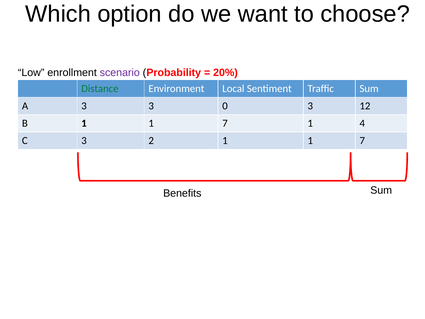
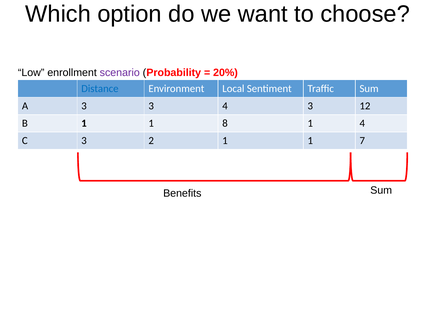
Distance colour: green -> blue
3 0: 0 -> 4
B 1 1 7: 7 -> 8
